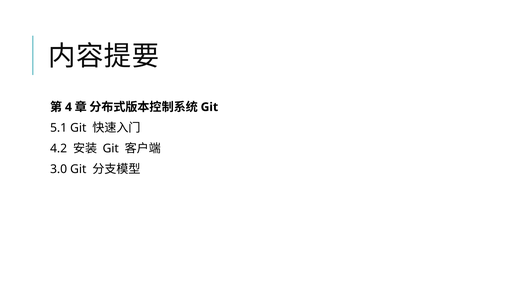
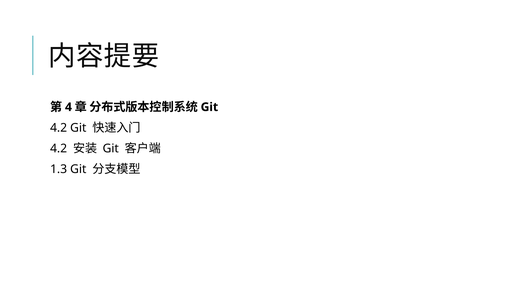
5.1 at (59, 128): 5.1 -> 4.2
3.0: 3.0 -> 1.3
